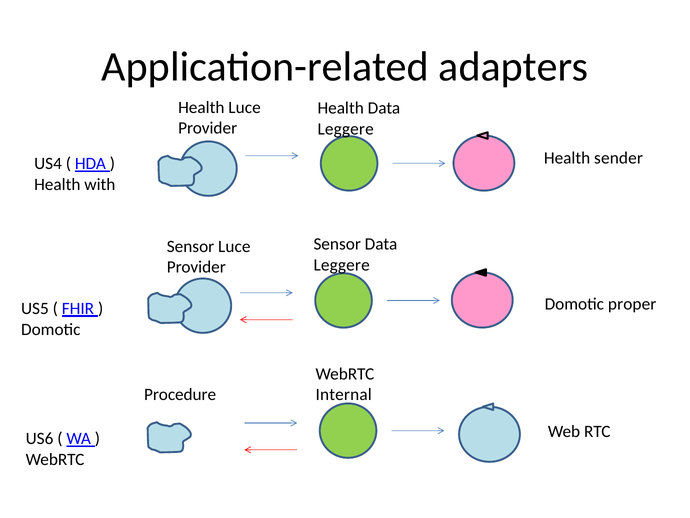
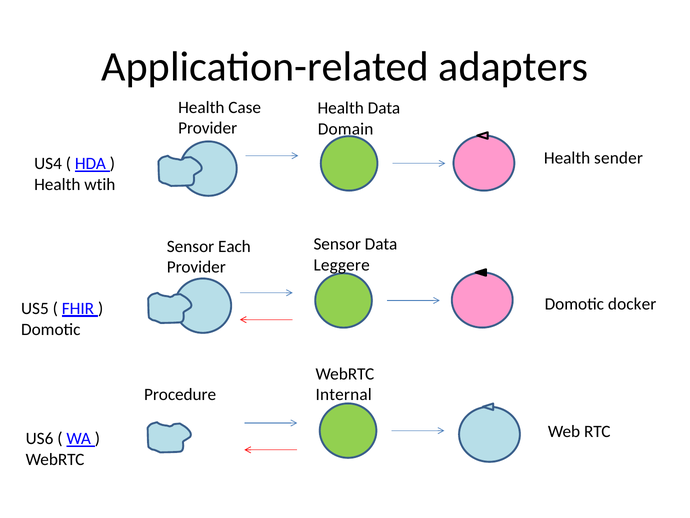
Health Luce: Luce -> Case
Leggere at (346, 129): Leggere -> Domain
with: with -> wtih
Sensor Luce: Luce -> Each
proper: proper -> docker
